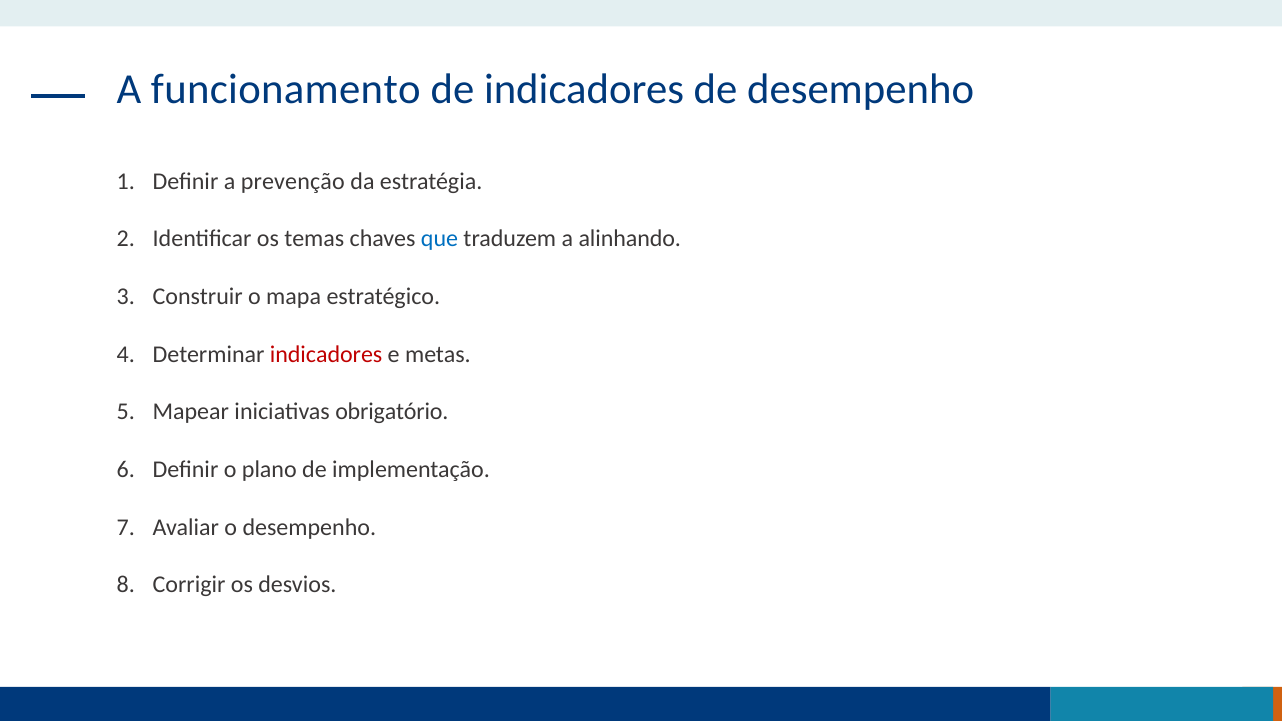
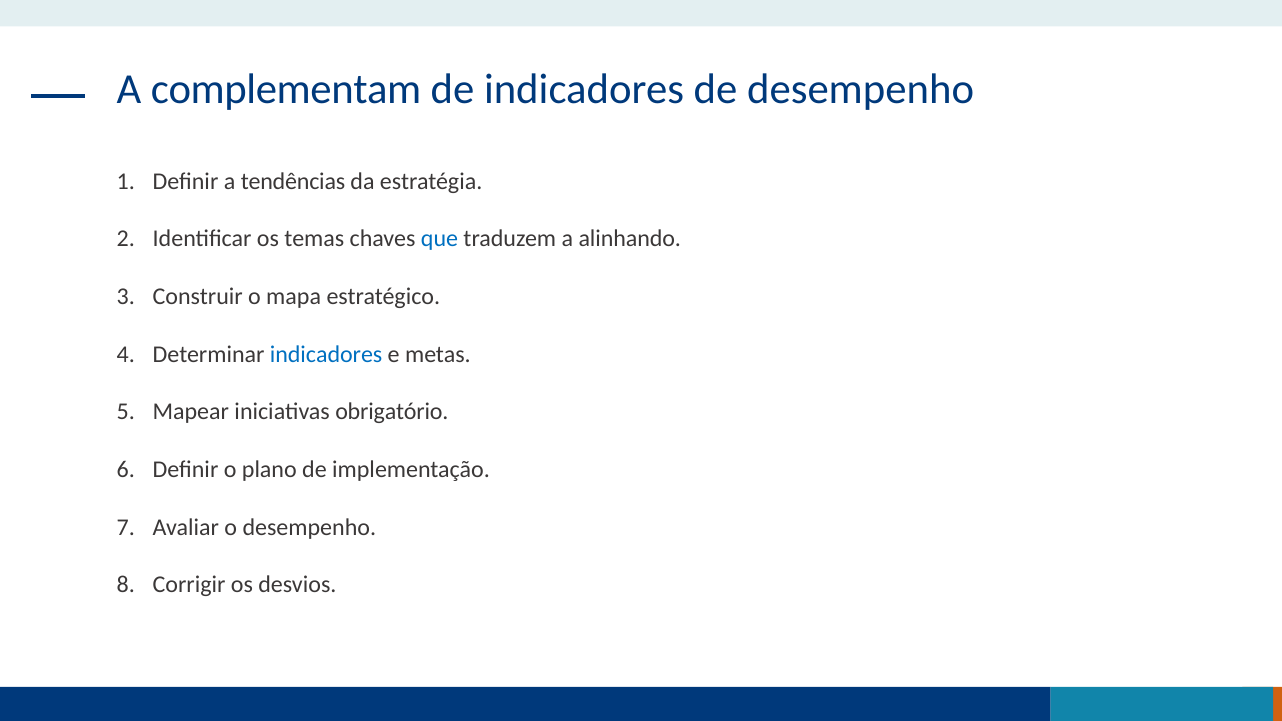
funcionamento: funcionamento -> complementam
prevenção: prevenção -> tendências
indicadores at (326, 354) colour: red -> blue
